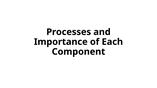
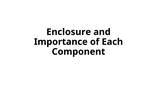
Processes: Processes -> Enclosure
